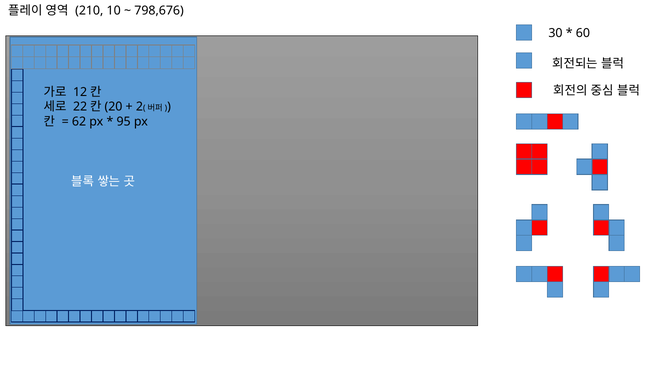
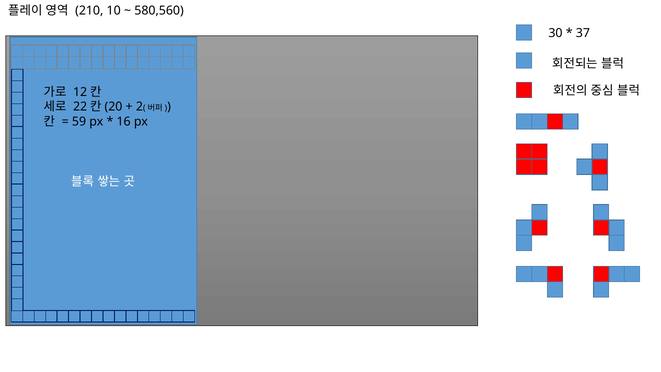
798,676: 798,676 -> 580,560
60: 60 -> 37
62: 62 -> 59
95: 95 -> 16
